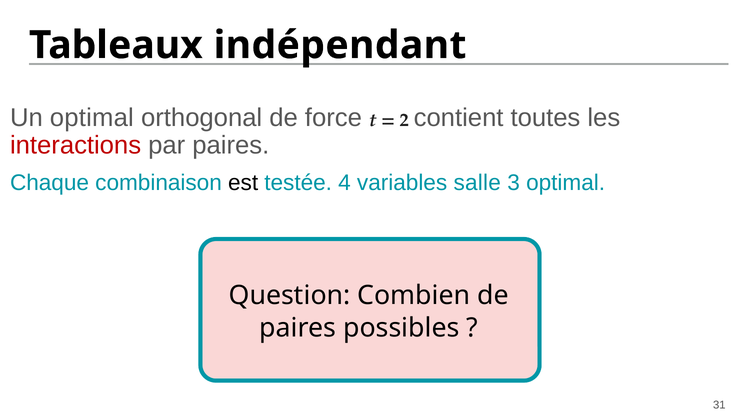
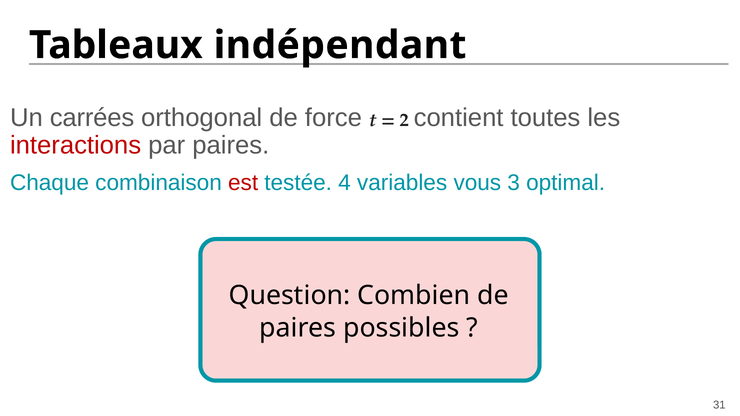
Un optimal: optimal -> carrées
est colour: black -> red
salle: salle -> vous
